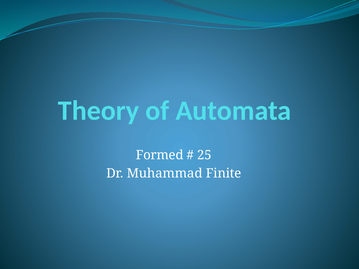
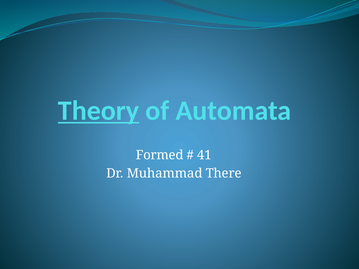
Theory underline: none -> present
25: 25 -> 41
Finite: Finite -> There
